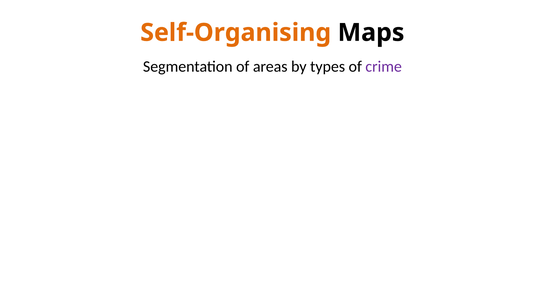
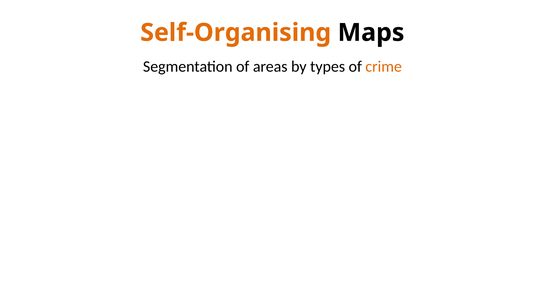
crime colour: purple -> orange
